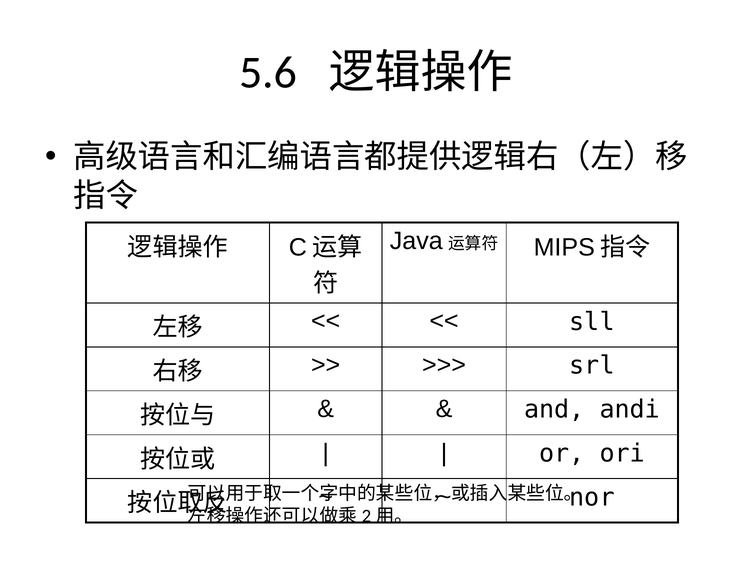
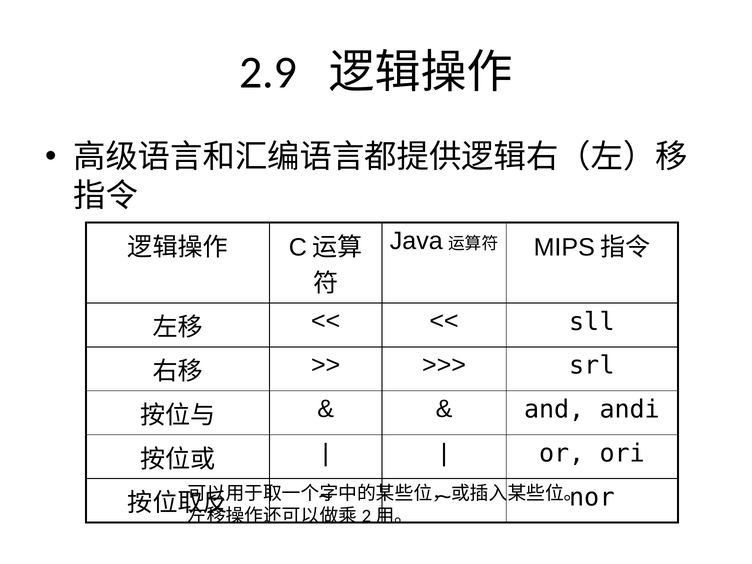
5.6: 5.6 -> 2.9
